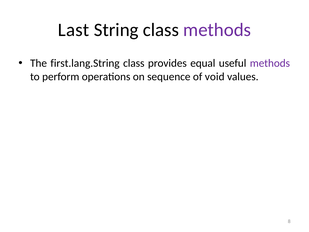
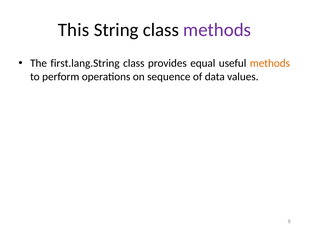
Last: Last -> This
methods at (270, 63) colour: purple -> orange
void: void -> data
